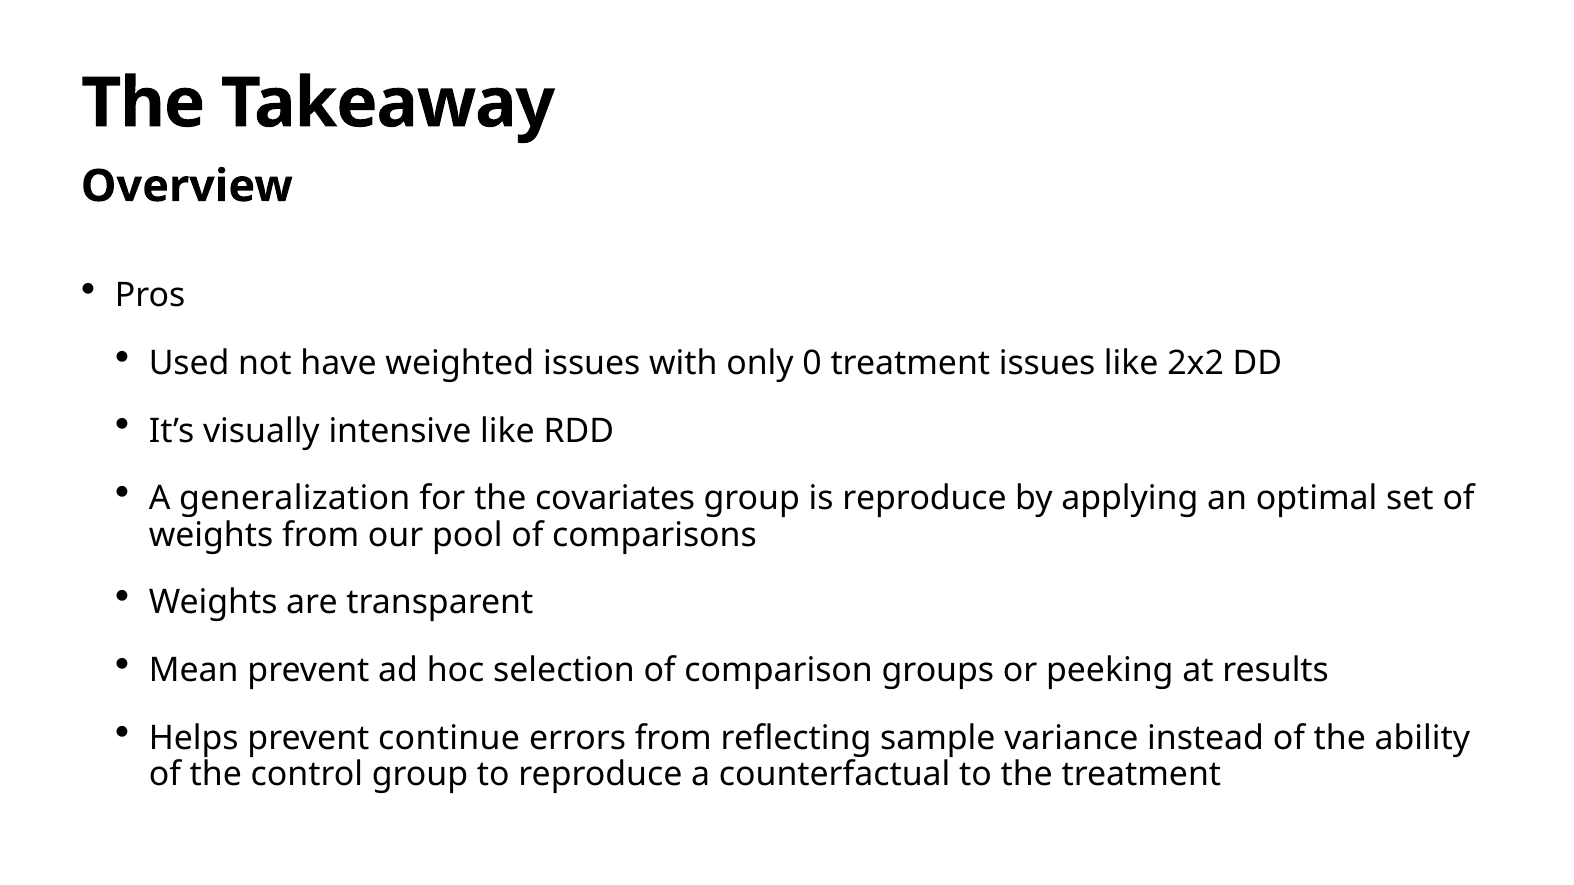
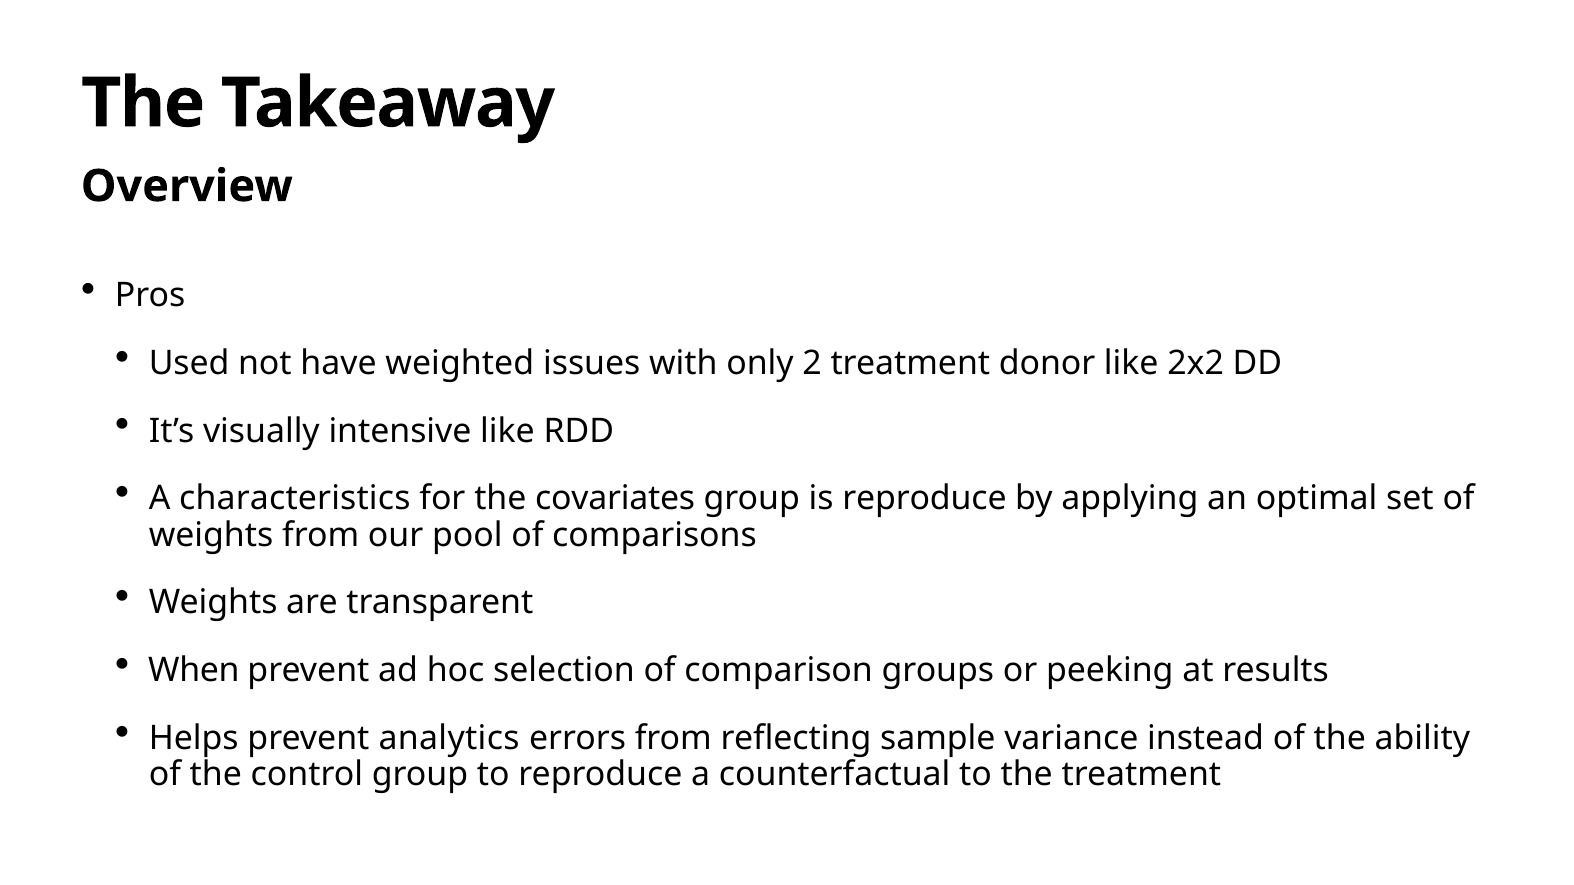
0: 0 -> 2
treatment issues: issues -> donor
generalization: generalization -> characteristics
Mean: Mean -> When
continue: continue -> analytics
